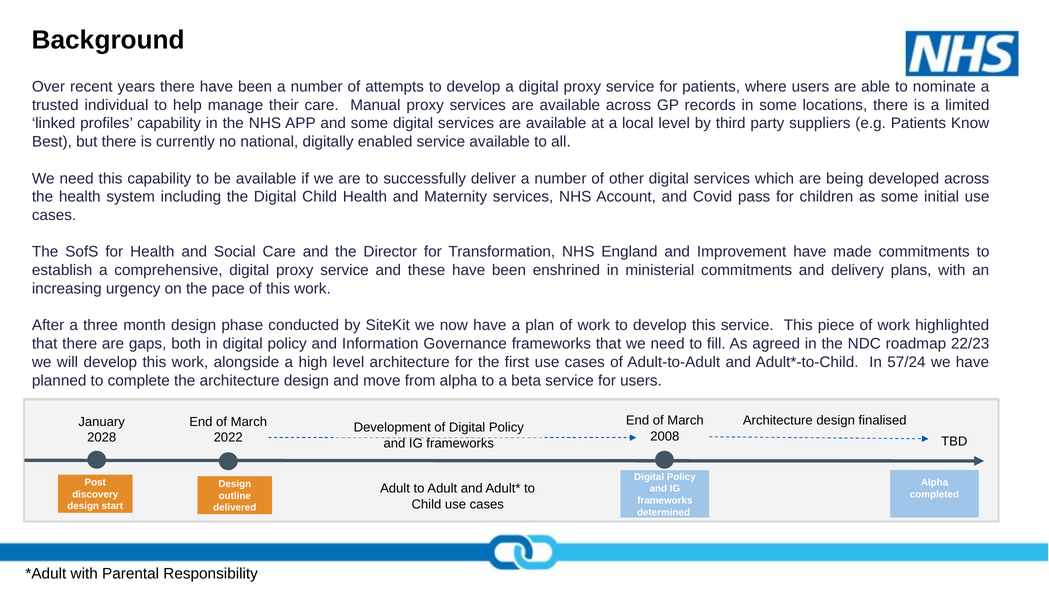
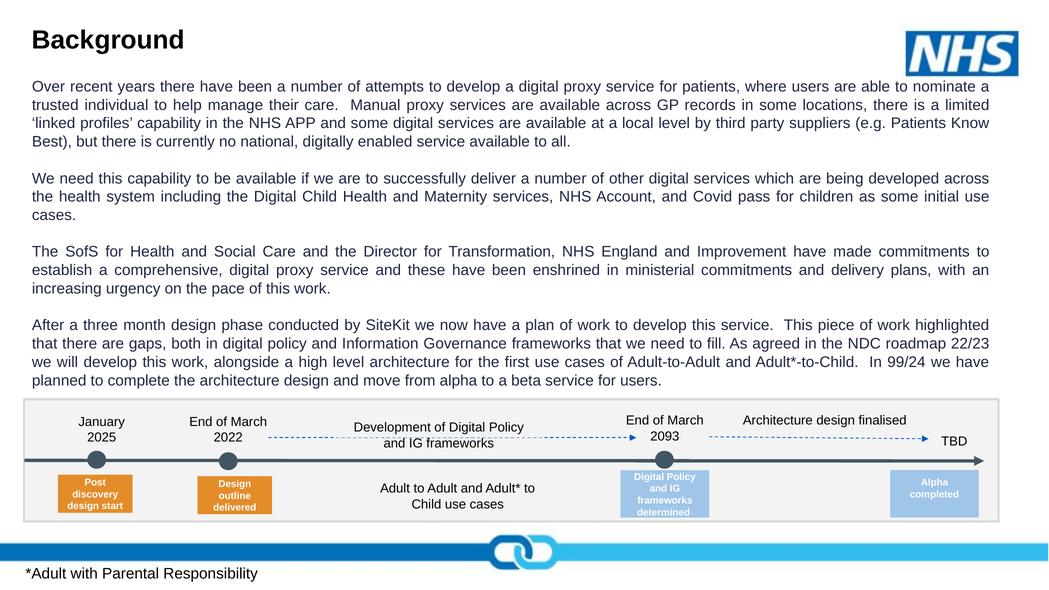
57/24: 57/24 -> 99/24
2008: 2008 -> 2093
2028: 2028 -> 2025
